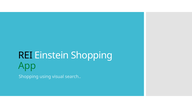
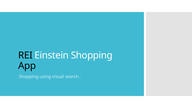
App colour: green -> black
